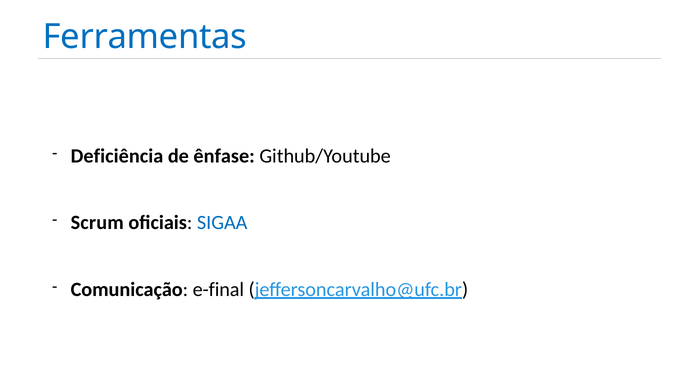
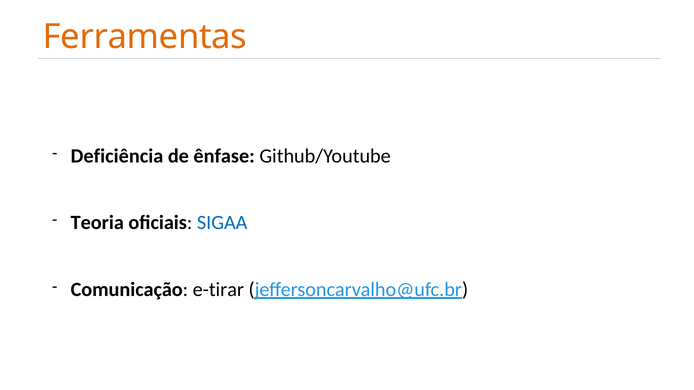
Ferramentas colour: blue -> orange
Scrum: Scrum -> Teoria
e-final: e-final -> e-tirar
